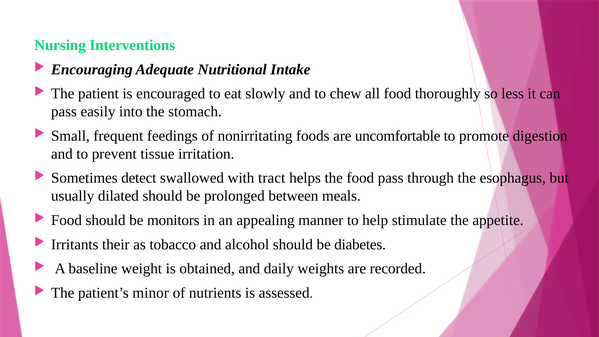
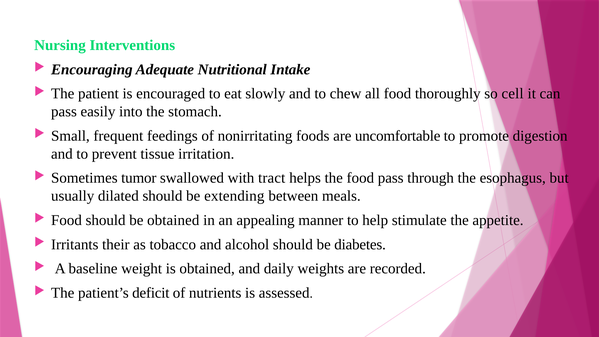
less: less -> cell
detect: detect -> tumor
prolonged: prolonged -> extending
be monitors: monitors -> obtained
minor: minor -> deficit
